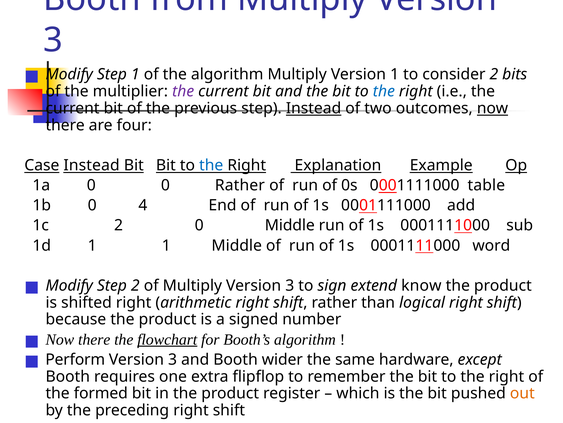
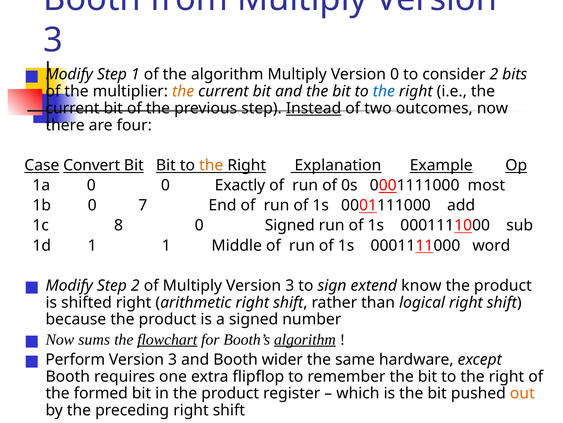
Version 1: 1 -> 0
the at (183, 91) colour: purple -> orange
now at (493, 108) underline: present -> none
Case Instead: Instead -> Convert
the at (211, 165) colour: blue -> orange
0 Rather: Rather -> Exactly
table: table -> most
4: 4 -> 7
1c 2: 2 -> 8
0 Middle: Middle -> Signed
there at (94, 339): there -> sums
algorithm at (305, 339) underline: none -> present
